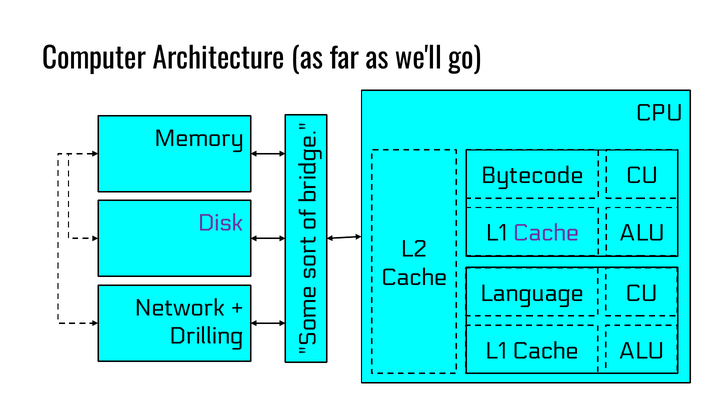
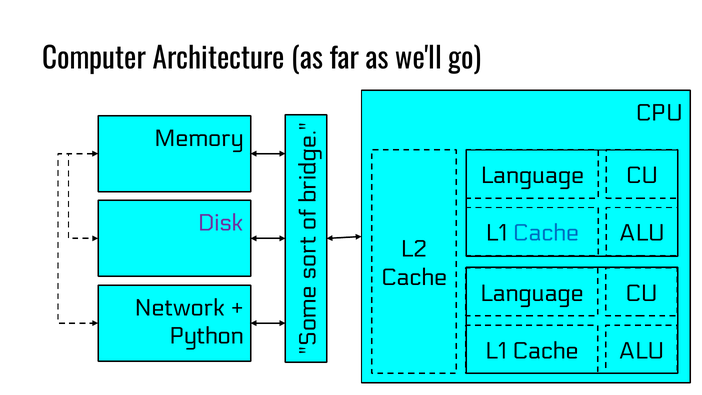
Bytecode at (532, 176): Bytecode -> Language
Cache at (546, 233) colour: purple -> blue
Drilling: Drilling -> Python
